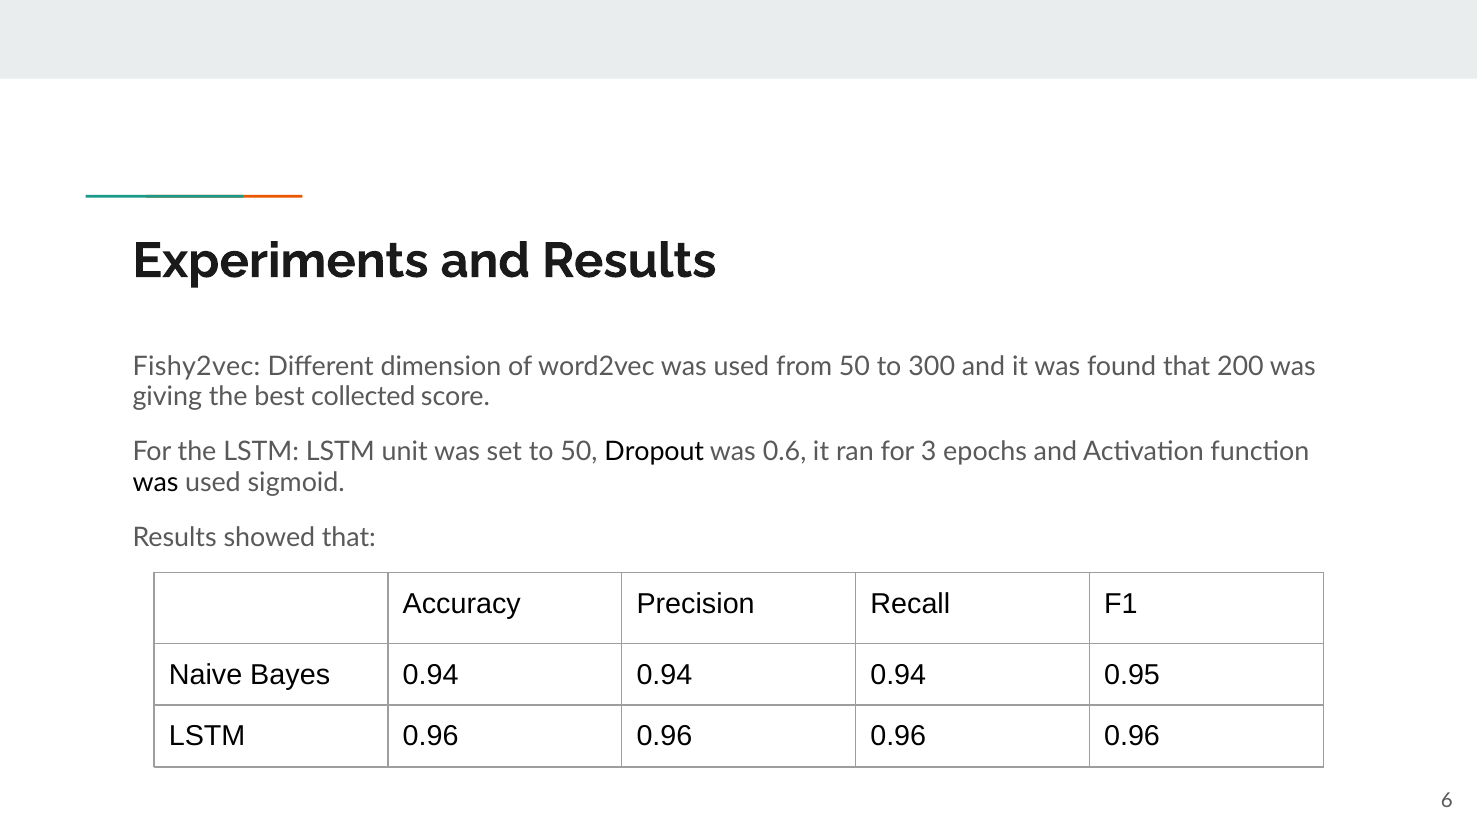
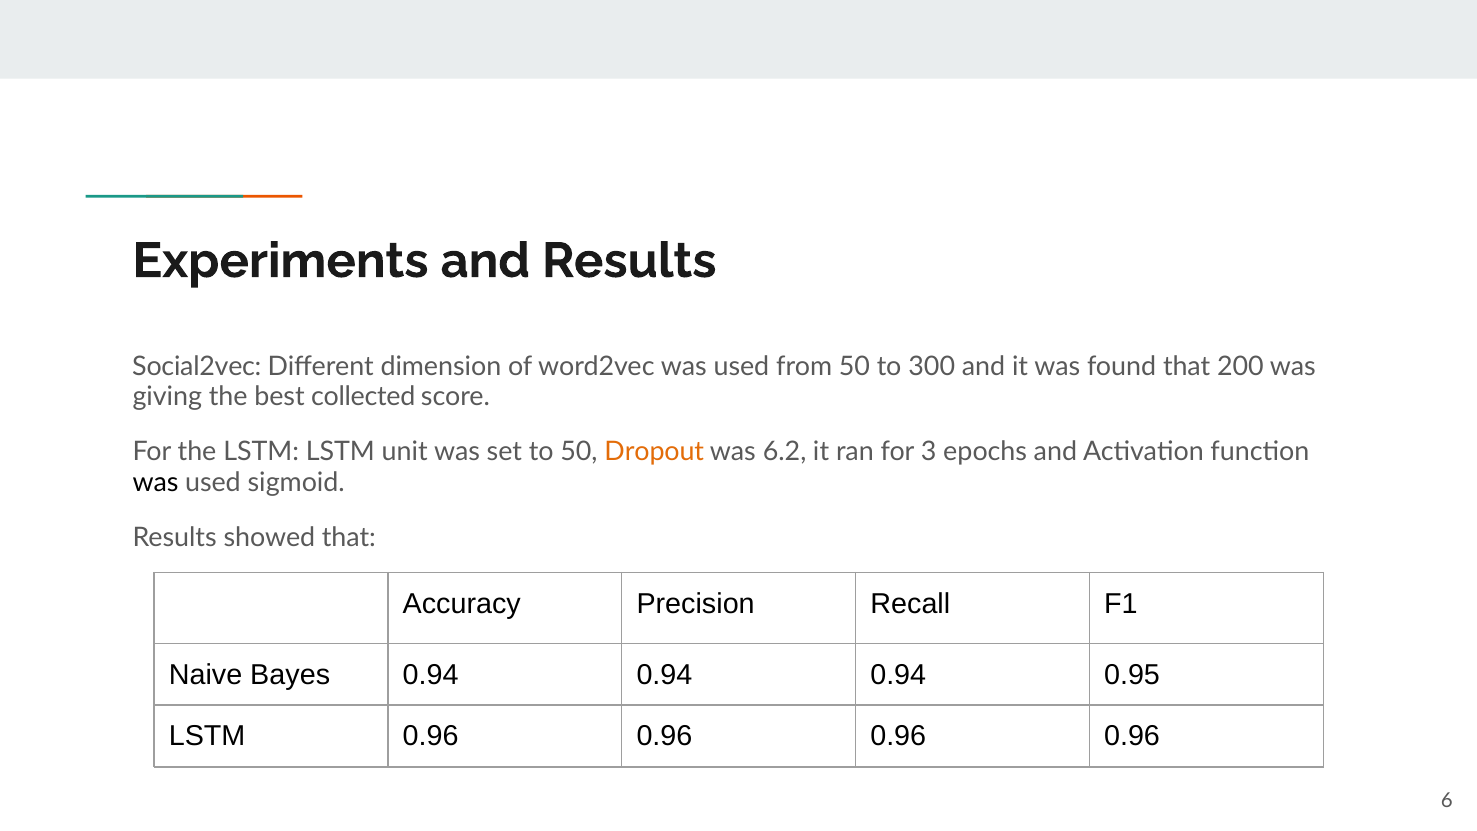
Fishy2vec: Fishy2vec -> Social2vec
Dropout colour: black -> orange
0.6: 0.6 -> 6.2
